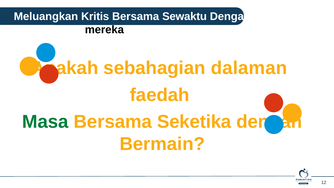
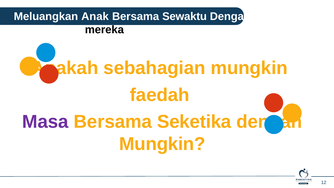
Meluangkan Kritis: Kritis -> Anak
sebahagian dalaman: dalaman -> mungkin
Masa colour: green -> purple
Bermain at (162, 144): Bermain -> Mungkin
